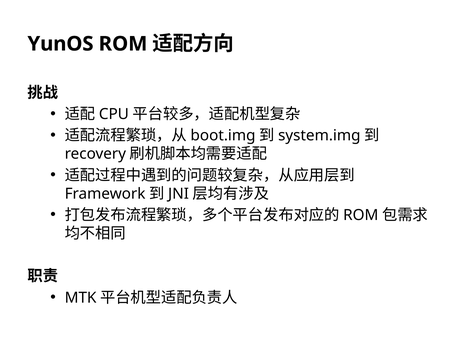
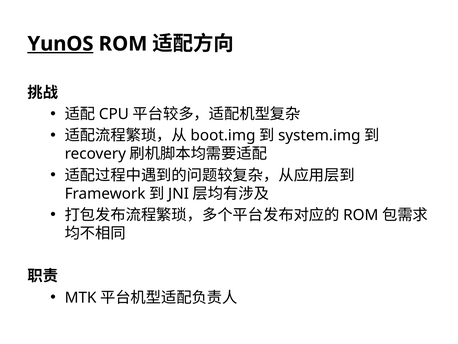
YunOS underline: none -> present
